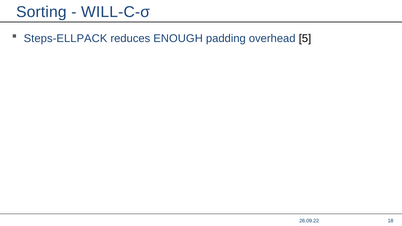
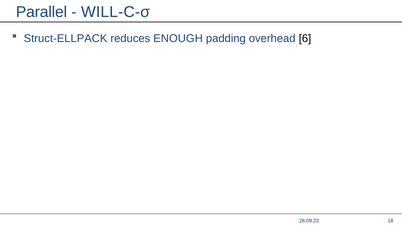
Sorting: Sorting -> Parallel
Steps-ELLPACK: Steps-ELLPACK -> Struct-ELLPACK
5: 5 -> 6
